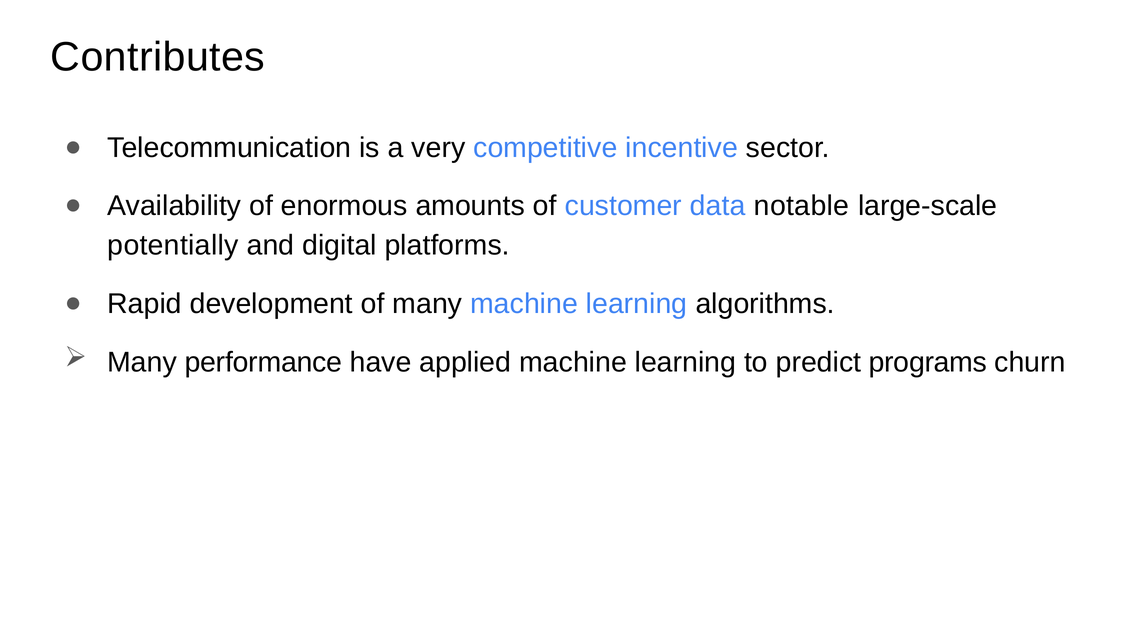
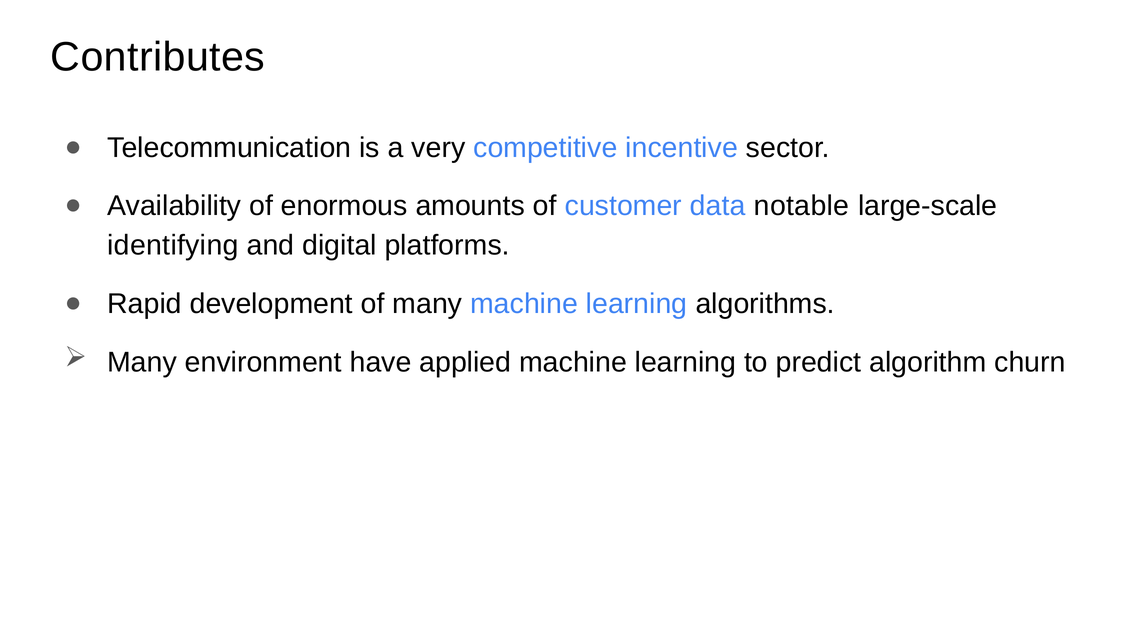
potentially: potentially -> identifying
performance: performance -> environment
programs: programs -> algorithm
